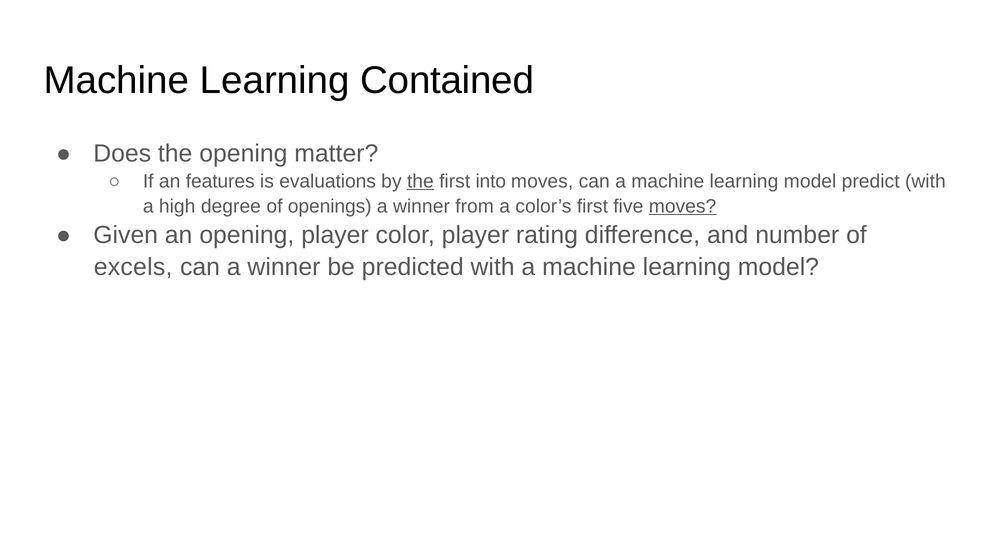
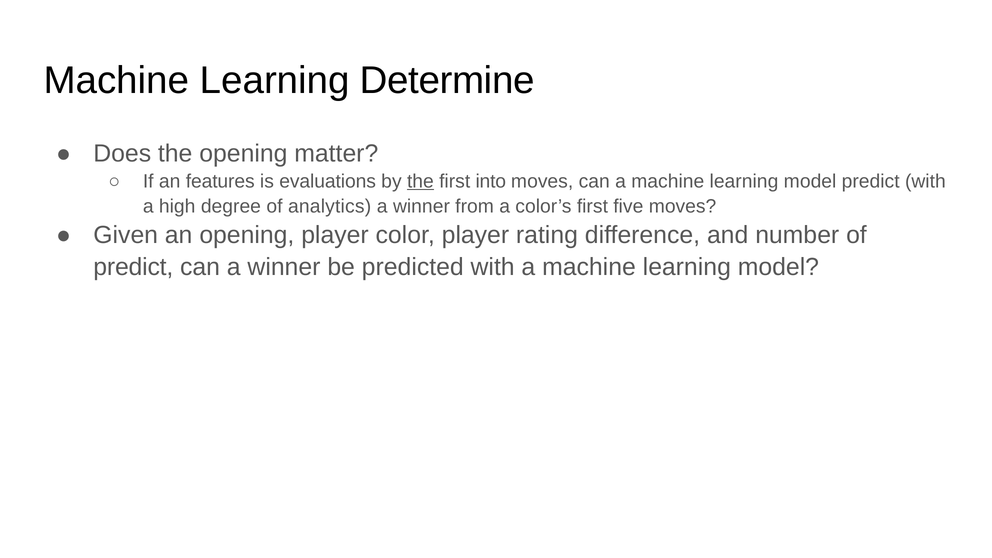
Contained: Contained -> Determine
openings: openings -> analytics
moves at (683, 206) underline: present -> none
excels at (133, 267): excels -> predict
